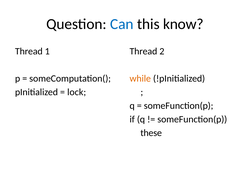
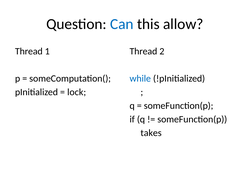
know: know -> allow
while colour: orange -> blue
these: these -> takes
